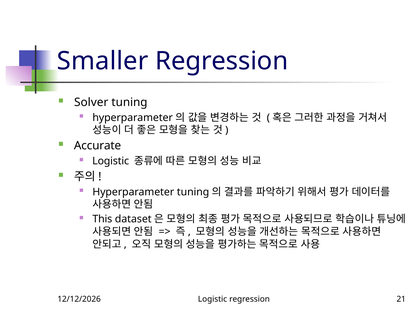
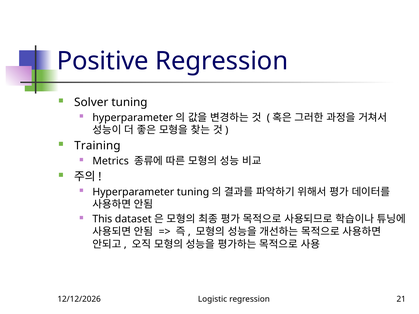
Smaller: Smaller -> Positive
Accurate: Accurate -> Training
Logistic at (111, 161): Logistic -> Metrics
